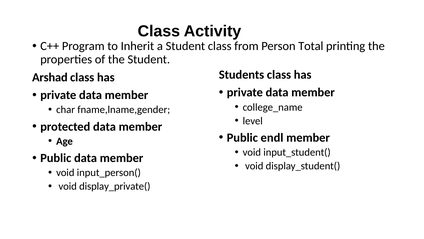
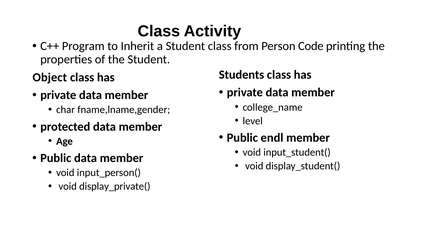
Total: Total -> Code
Arshad: Arshad -> Object
